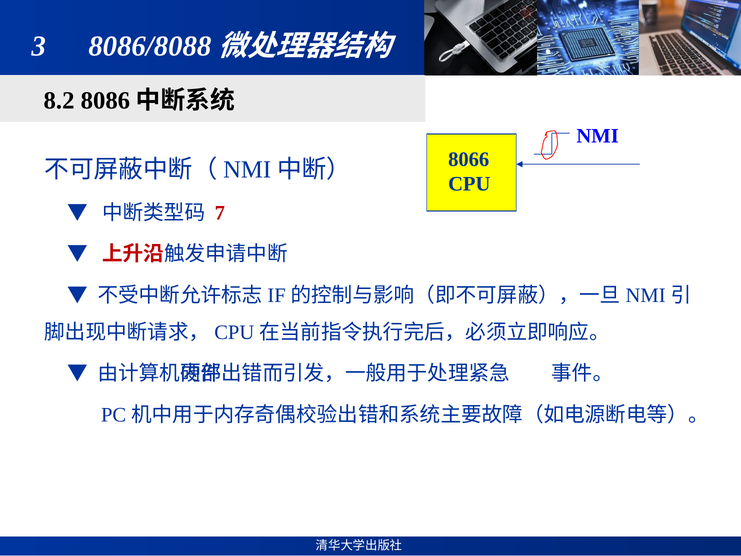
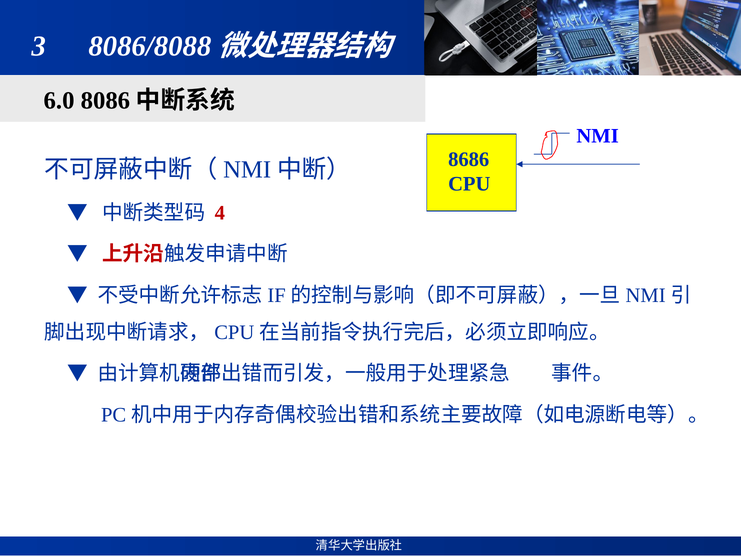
8.2: 8.2 -> 6.0
8066: 8066 -> 8686
7: 7 -> 4
